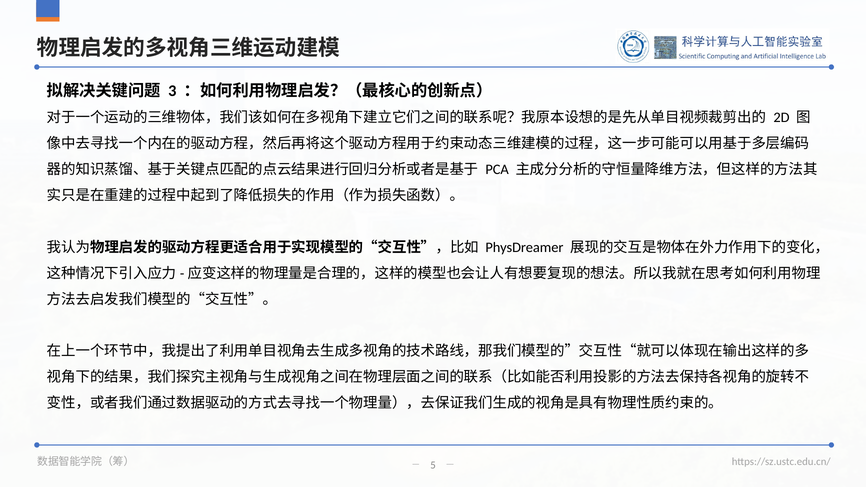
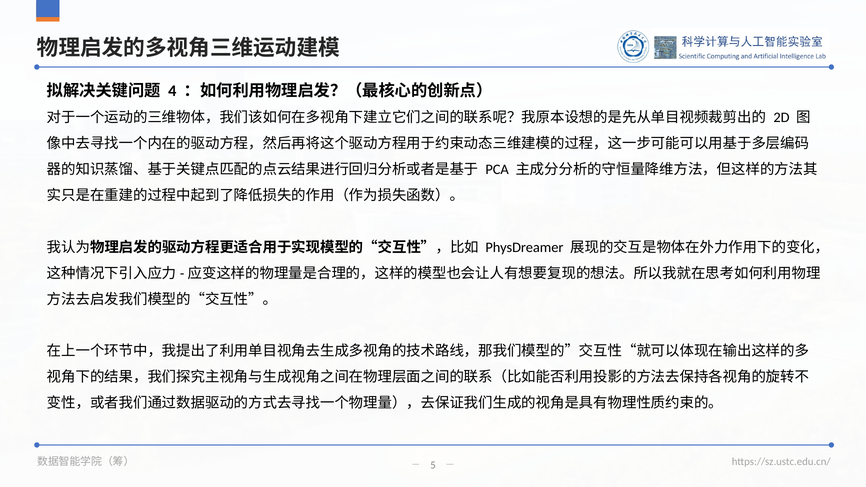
3: 3 -> 4
